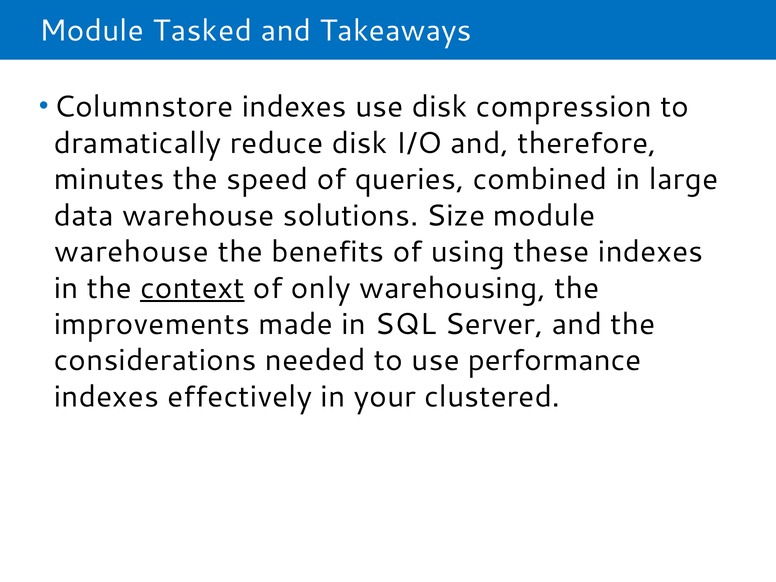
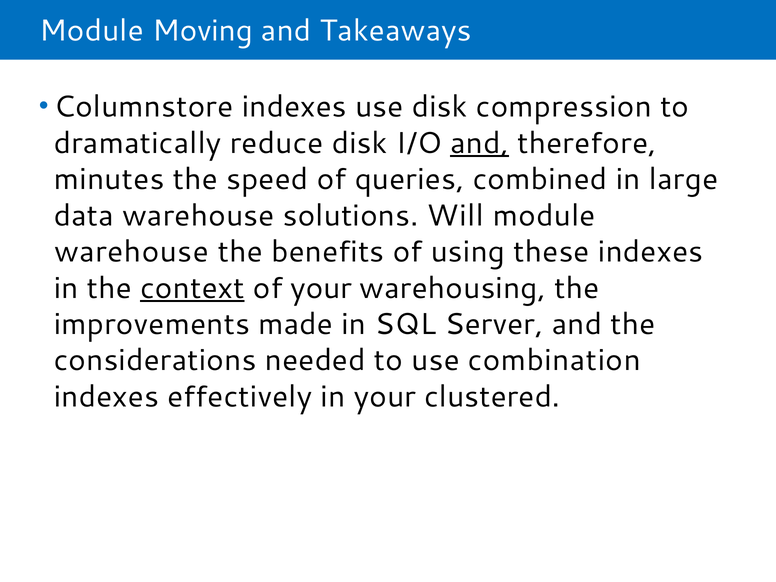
Tasked: Tasked -> Moving
and at (480, 143) underline: none -> present
Size: Size -> Will
of only: only -> your
performance: performance -> combination
